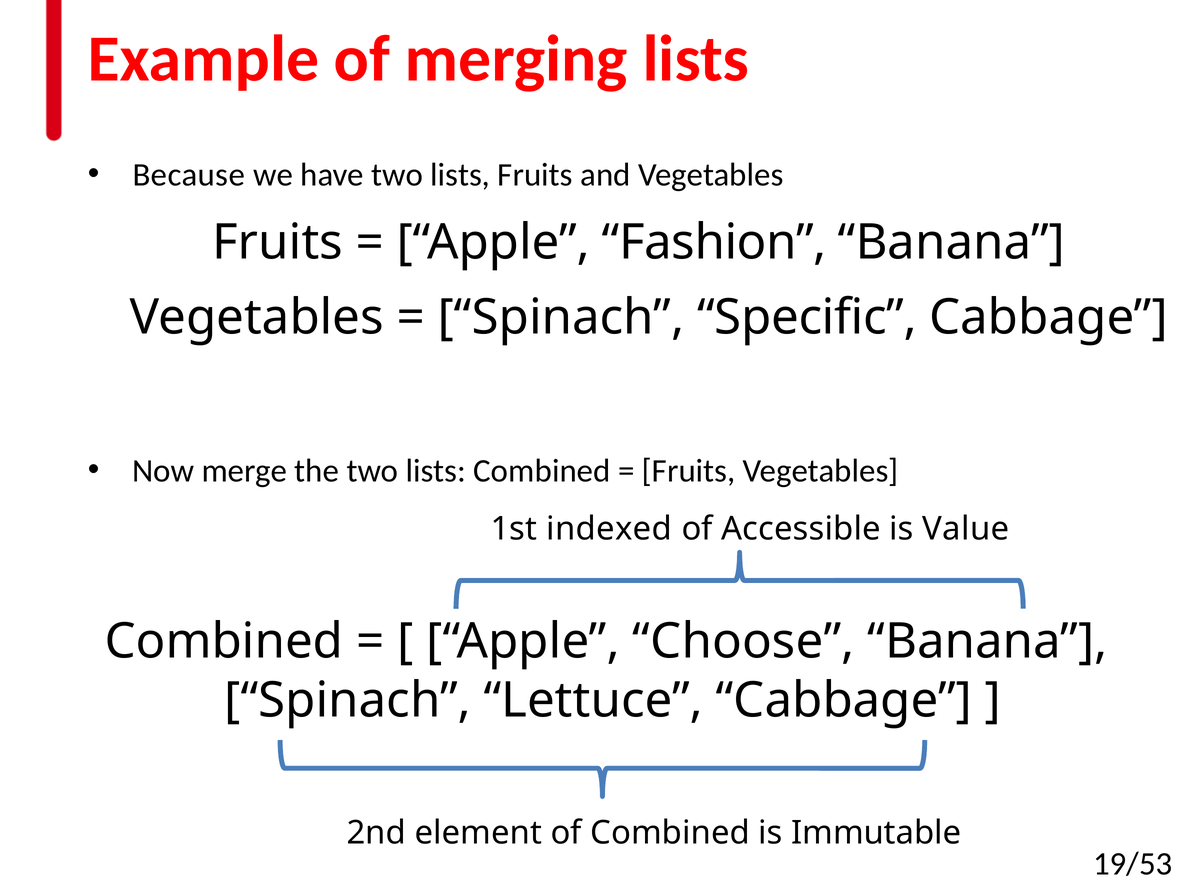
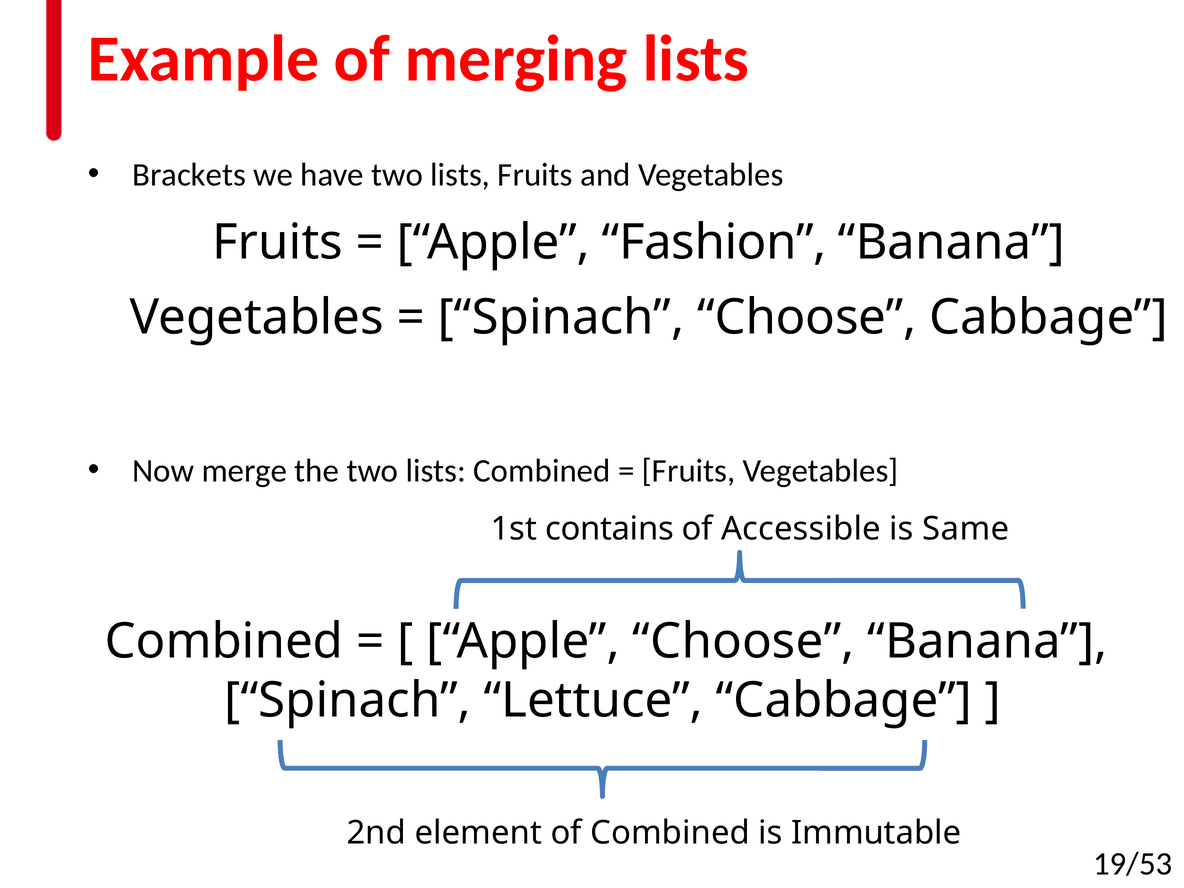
Because: Because -> Brackets
Spinach Specific: Specific -> Choose
indexed: indexed -> contains
Value: Value -> Same
